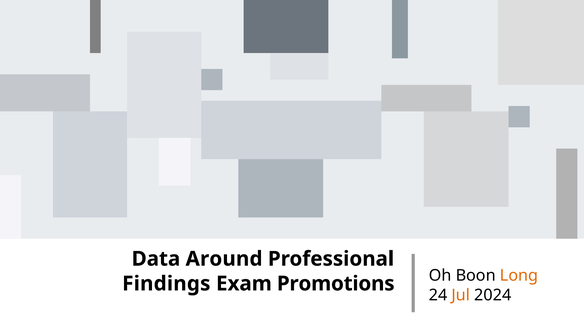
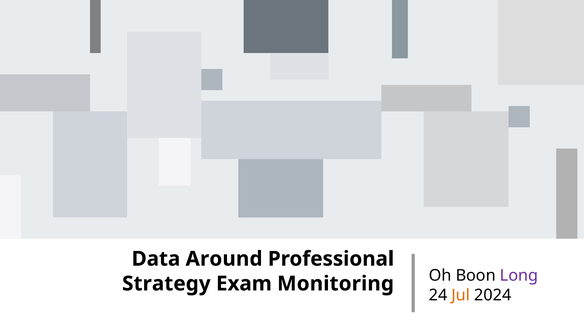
Long colour: orange -> purple
Findings: Findings -> Strategy
Promotions: Promotions -> Monitoring
